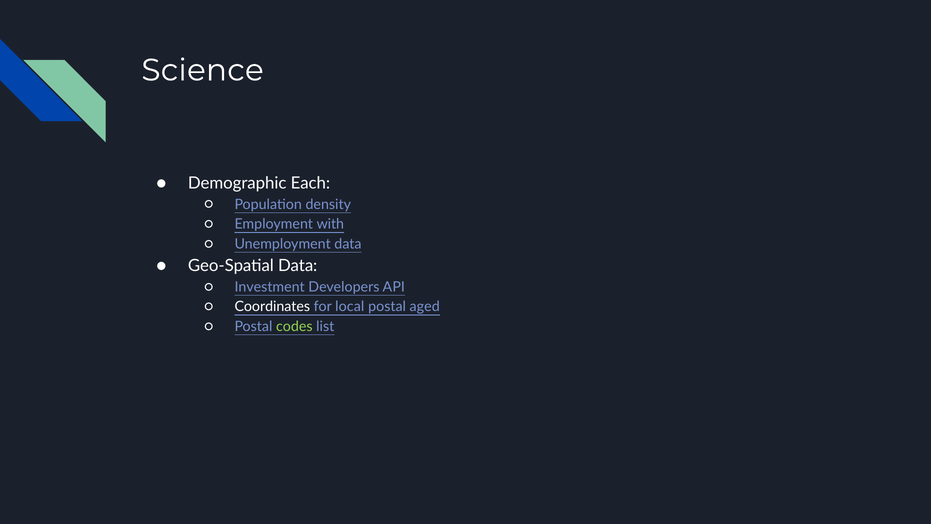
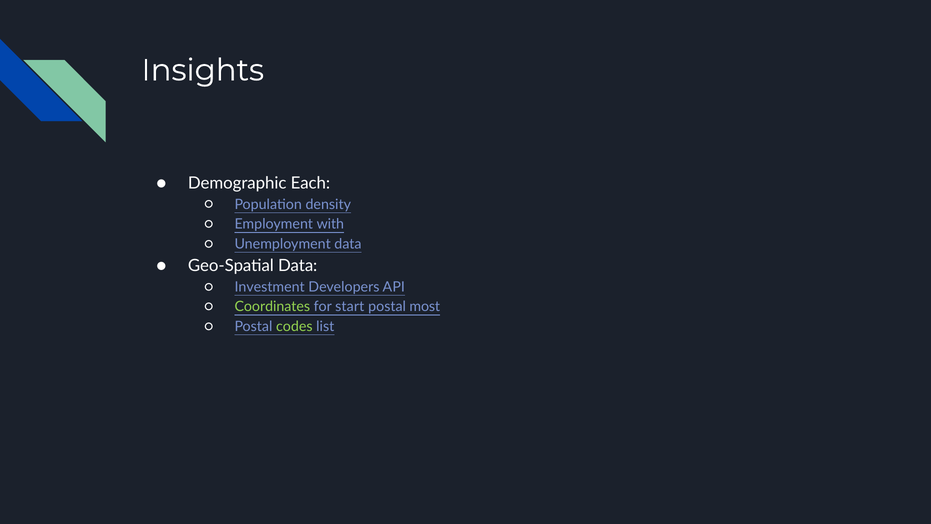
Science: Science -> Insights
Coordinates colour: white -> light green
local: local -> start
aged: aged -> most
